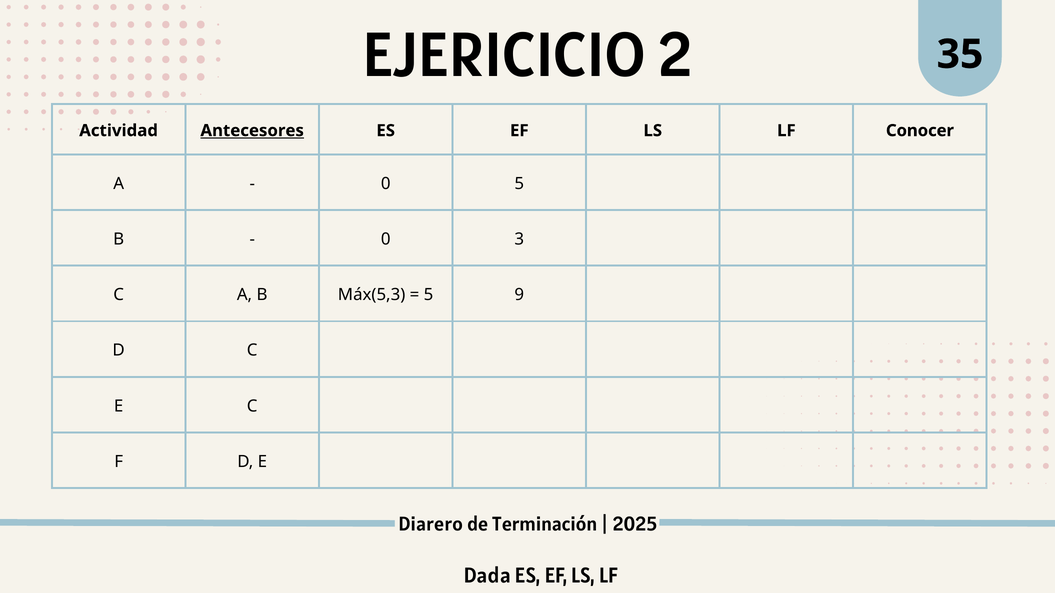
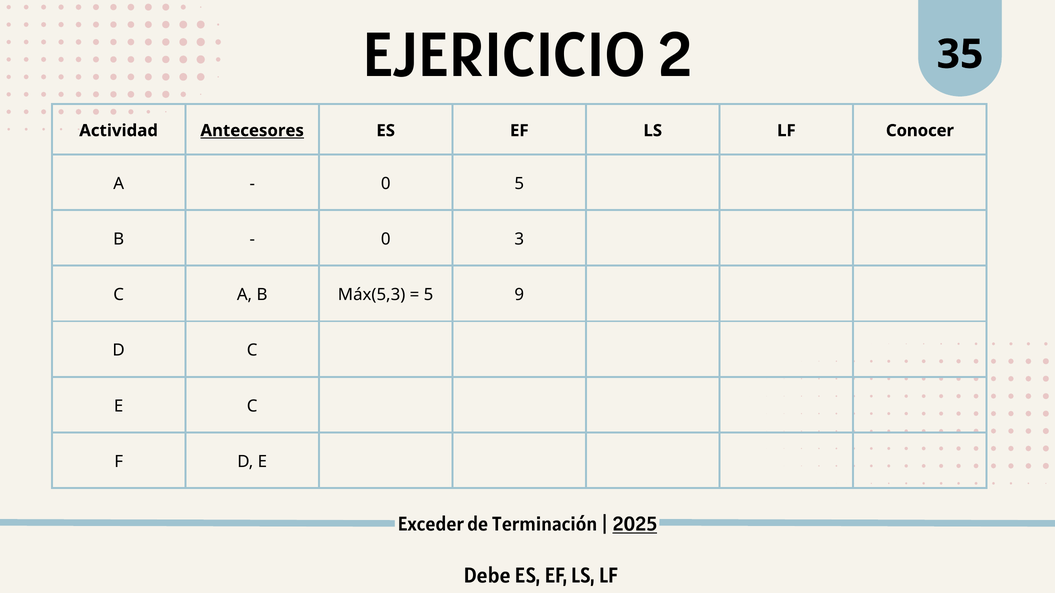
Diarero: Diarero -> Exceder
2025 underline: none -> present
Dada: Dada -> Debe
